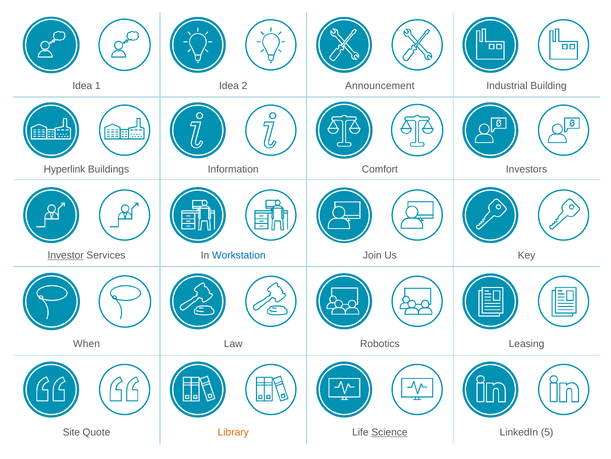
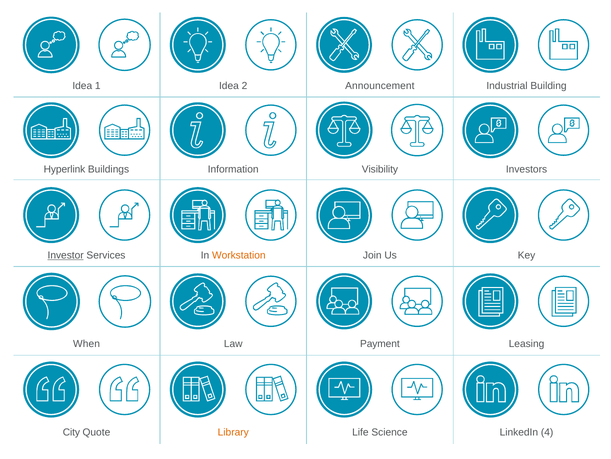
Comfort: Comfort -> Visibility
Workstation colour: blue -> orange
Robotics: Robotics -> Payment
Site: Site -> City
Science underline: present -> none
5: 5 -> 4
